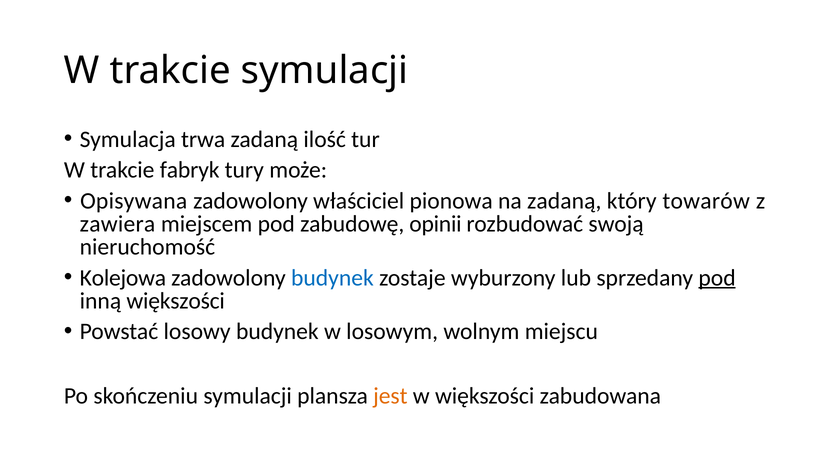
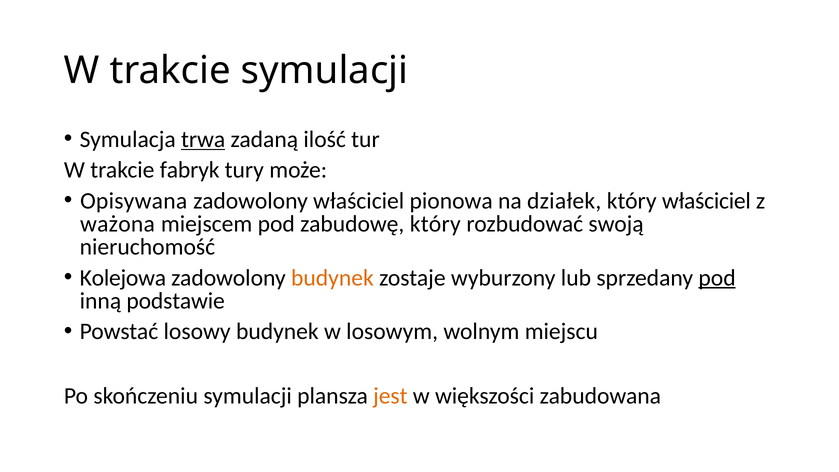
trwa underline: none -> present
na zadaną: zadaną -> działek
który towarów: towarów -> właściciel
zawiera: zawiera -> ważona
zabudowę opinii: opinii -> który
budynek at (332, 278) colour: blue -> orange
inną większości: większości -> podstawie
